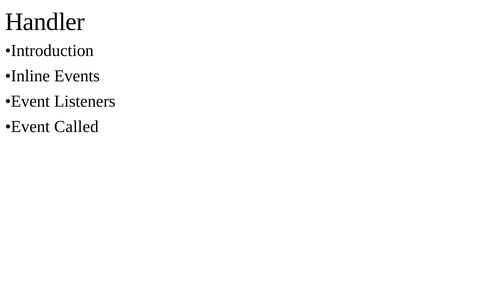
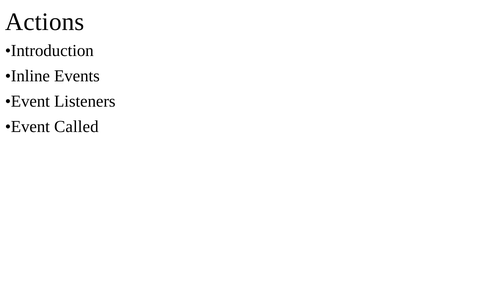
Handler: Handler -> Actions
